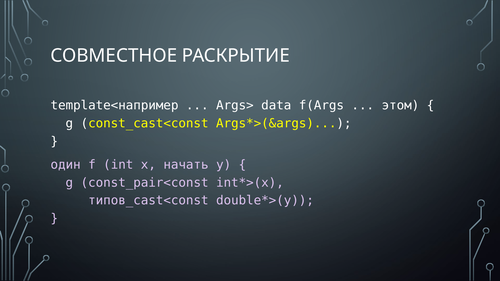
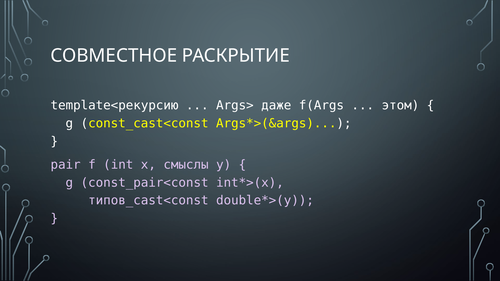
template<например: template<например -> template<рекурсию
data: data -> даже
один: один -> pair
начать: начать -> смыслы
